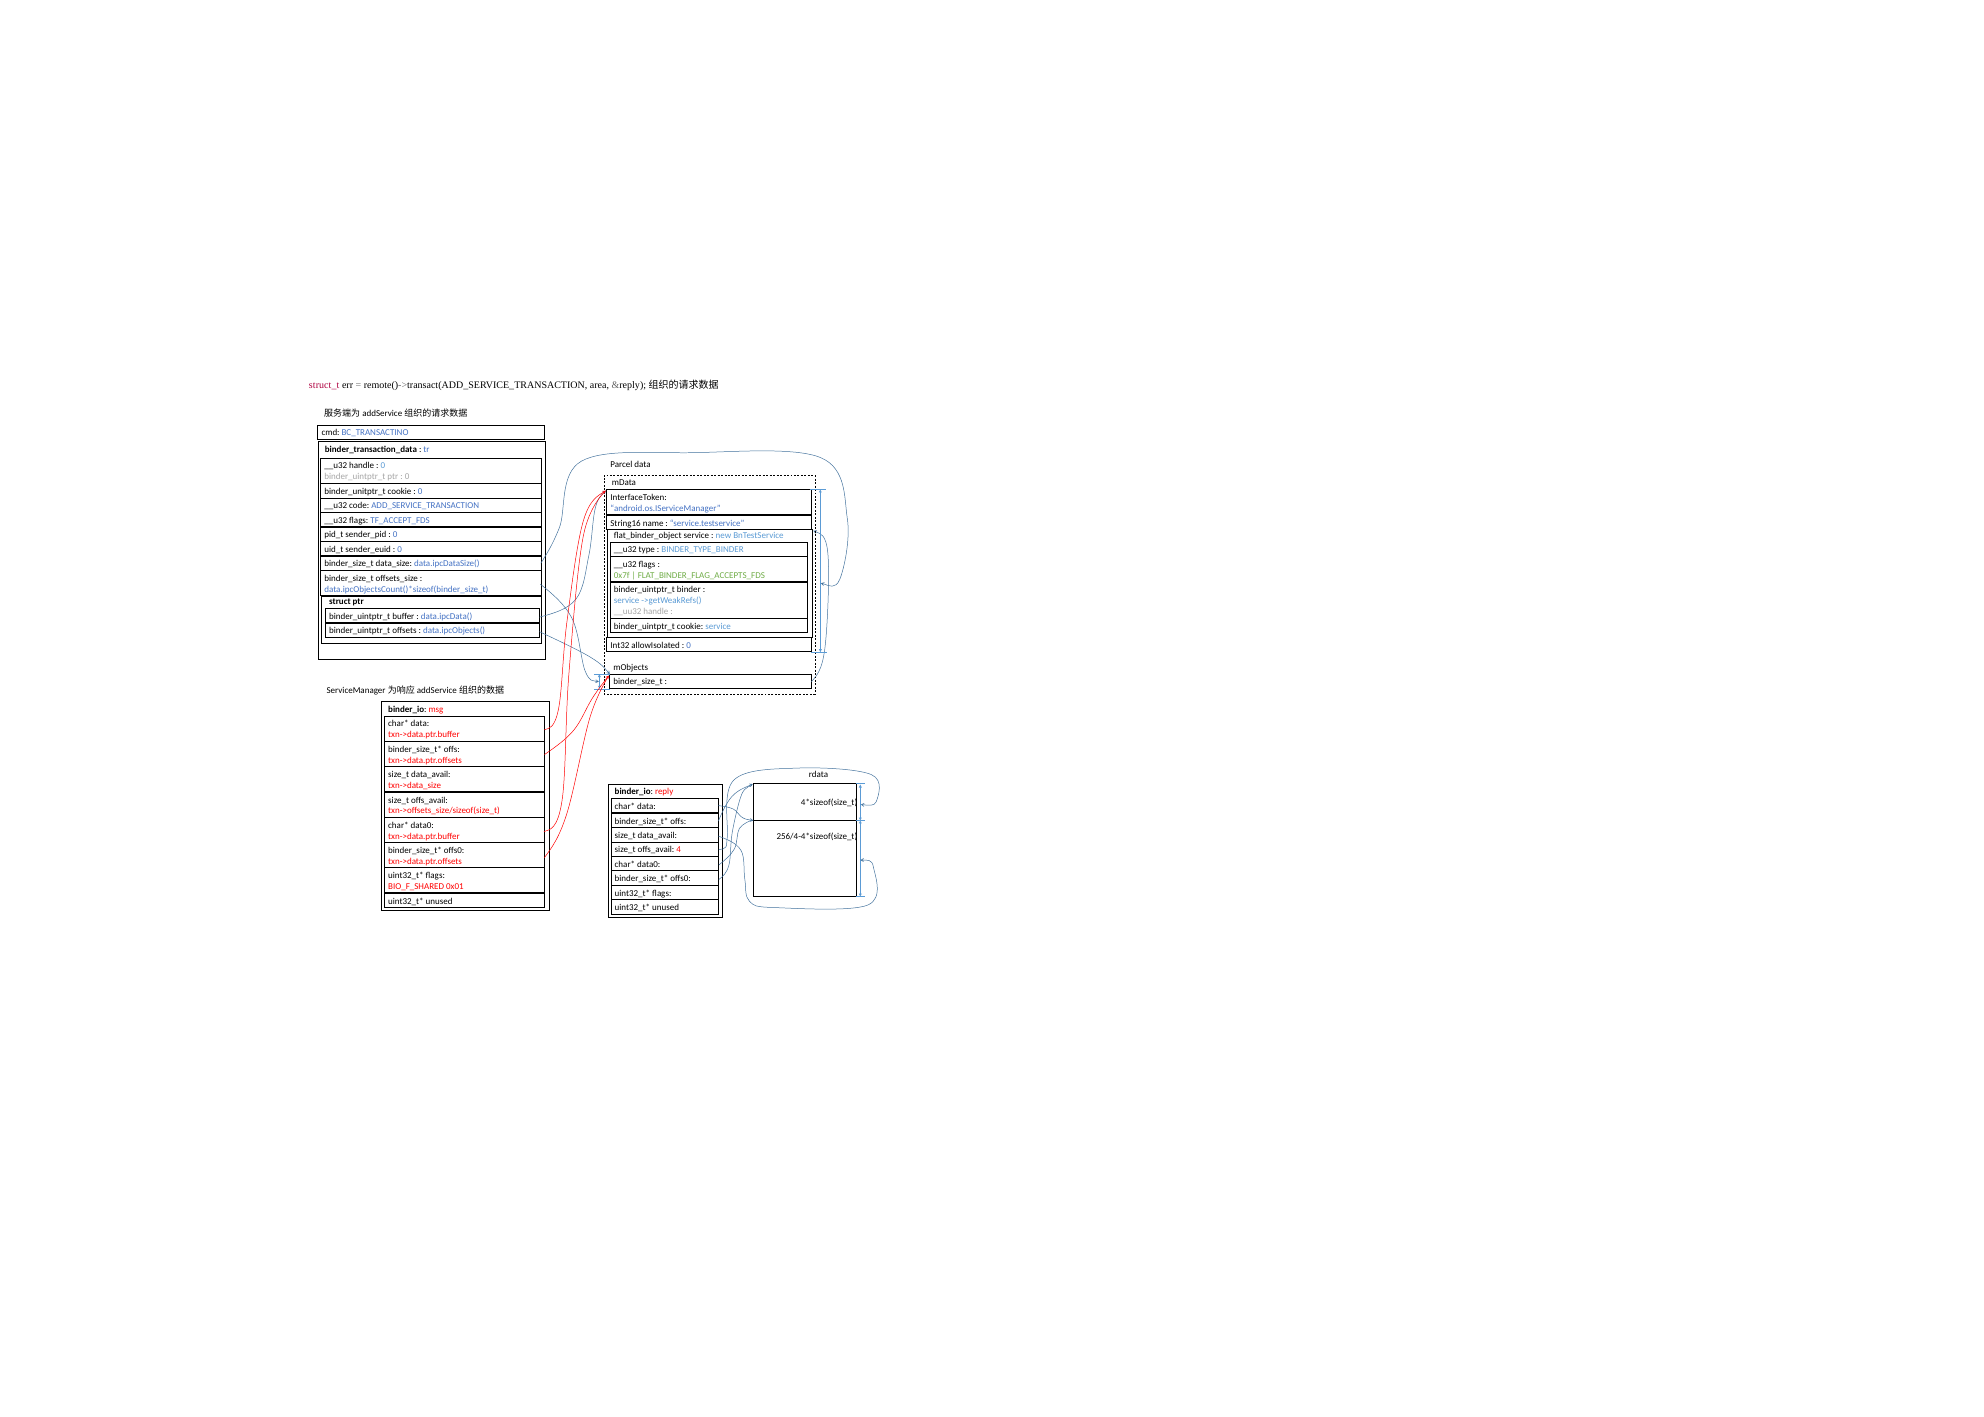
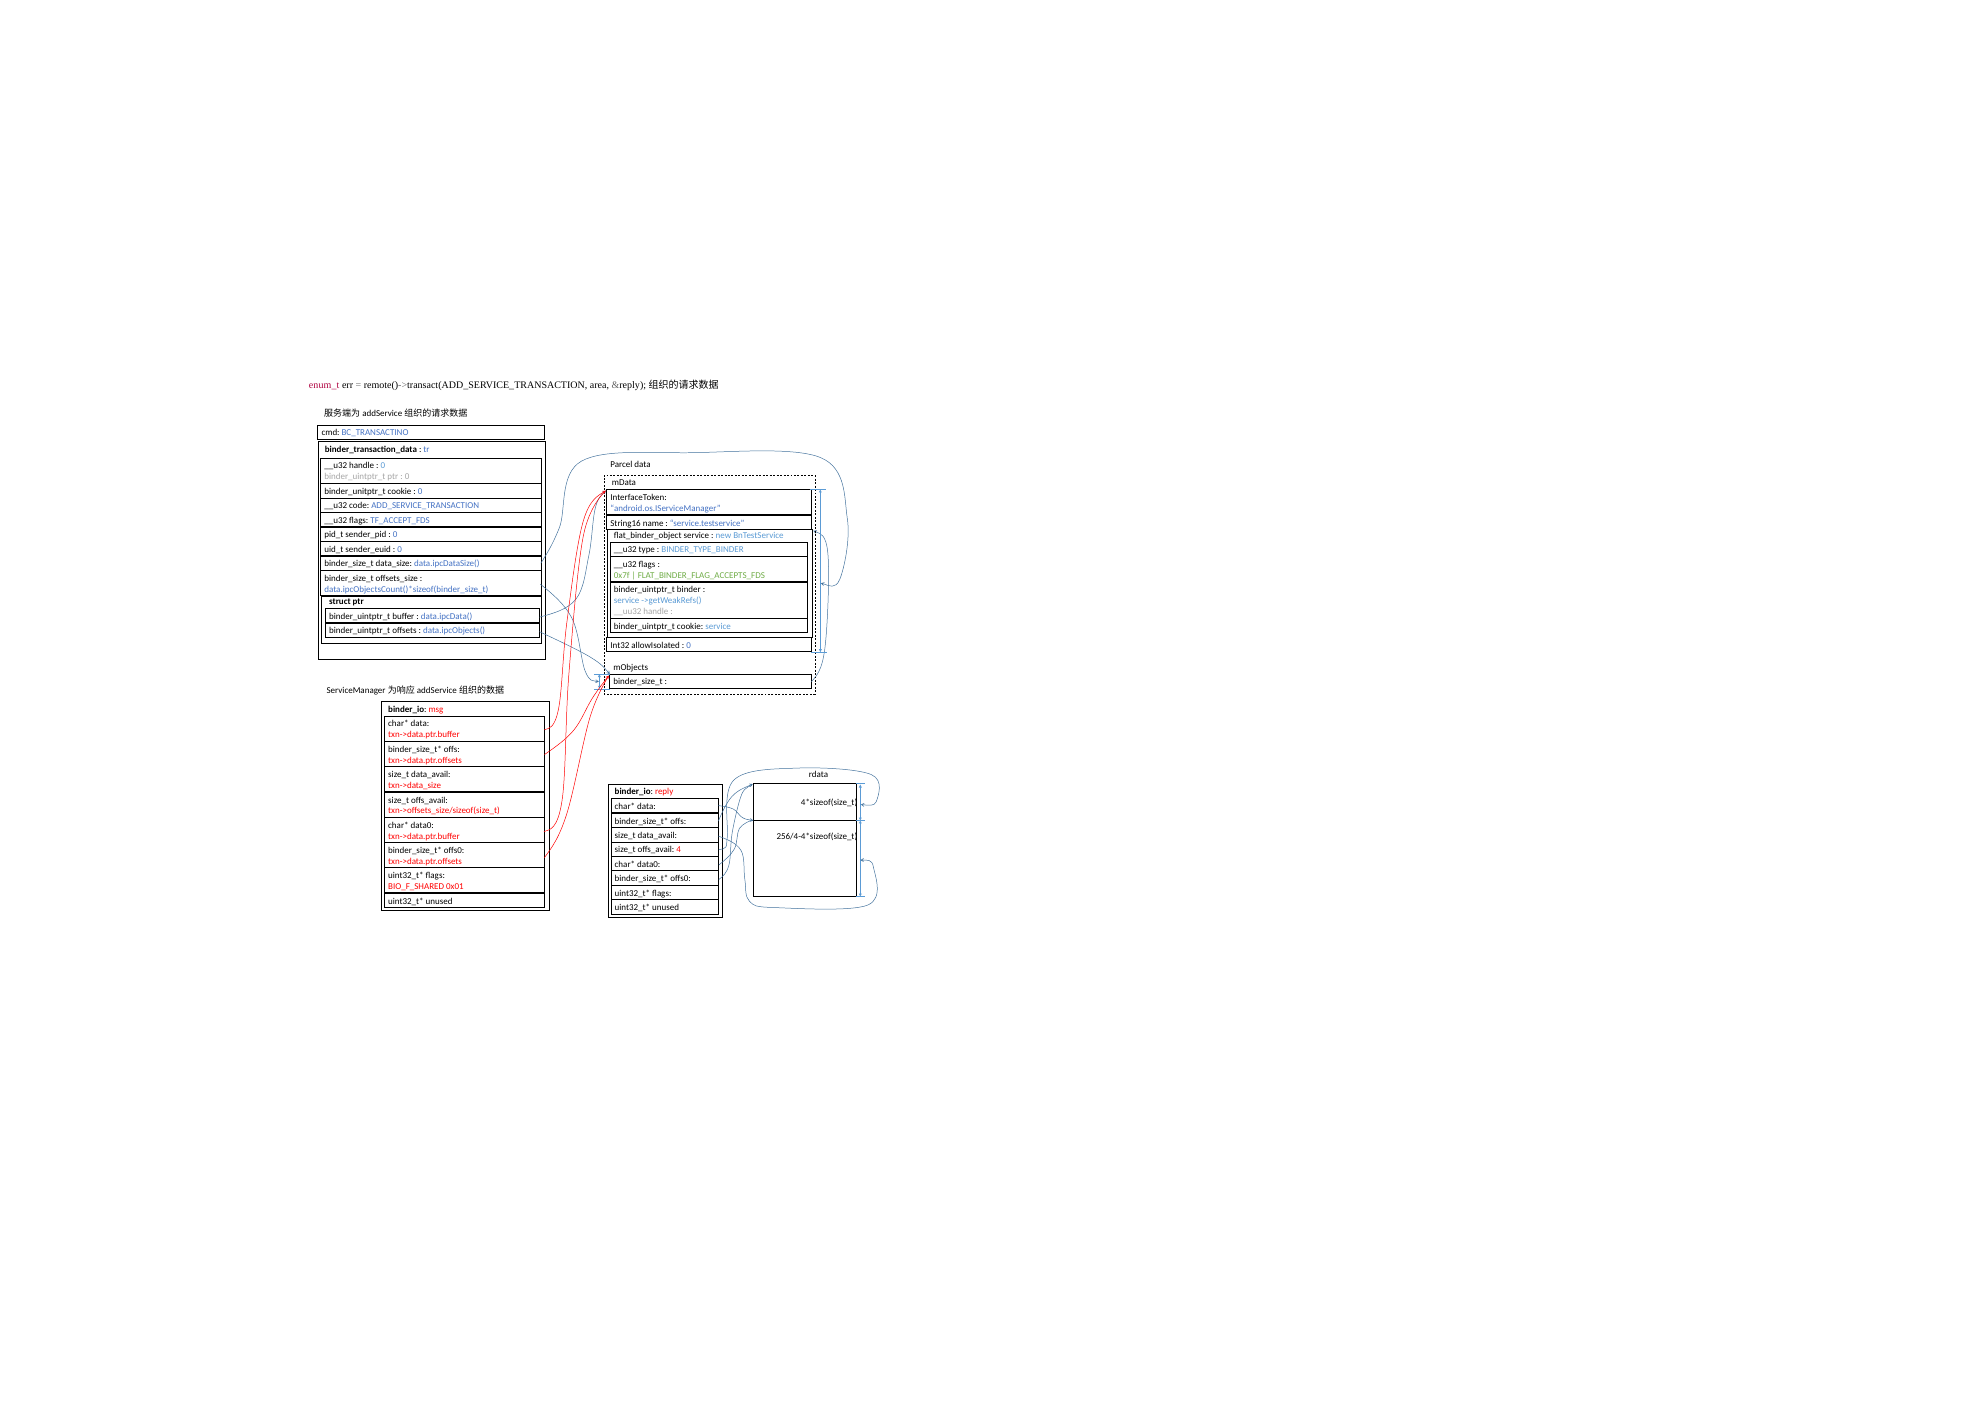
struct_t: struct_t -> enum_t
